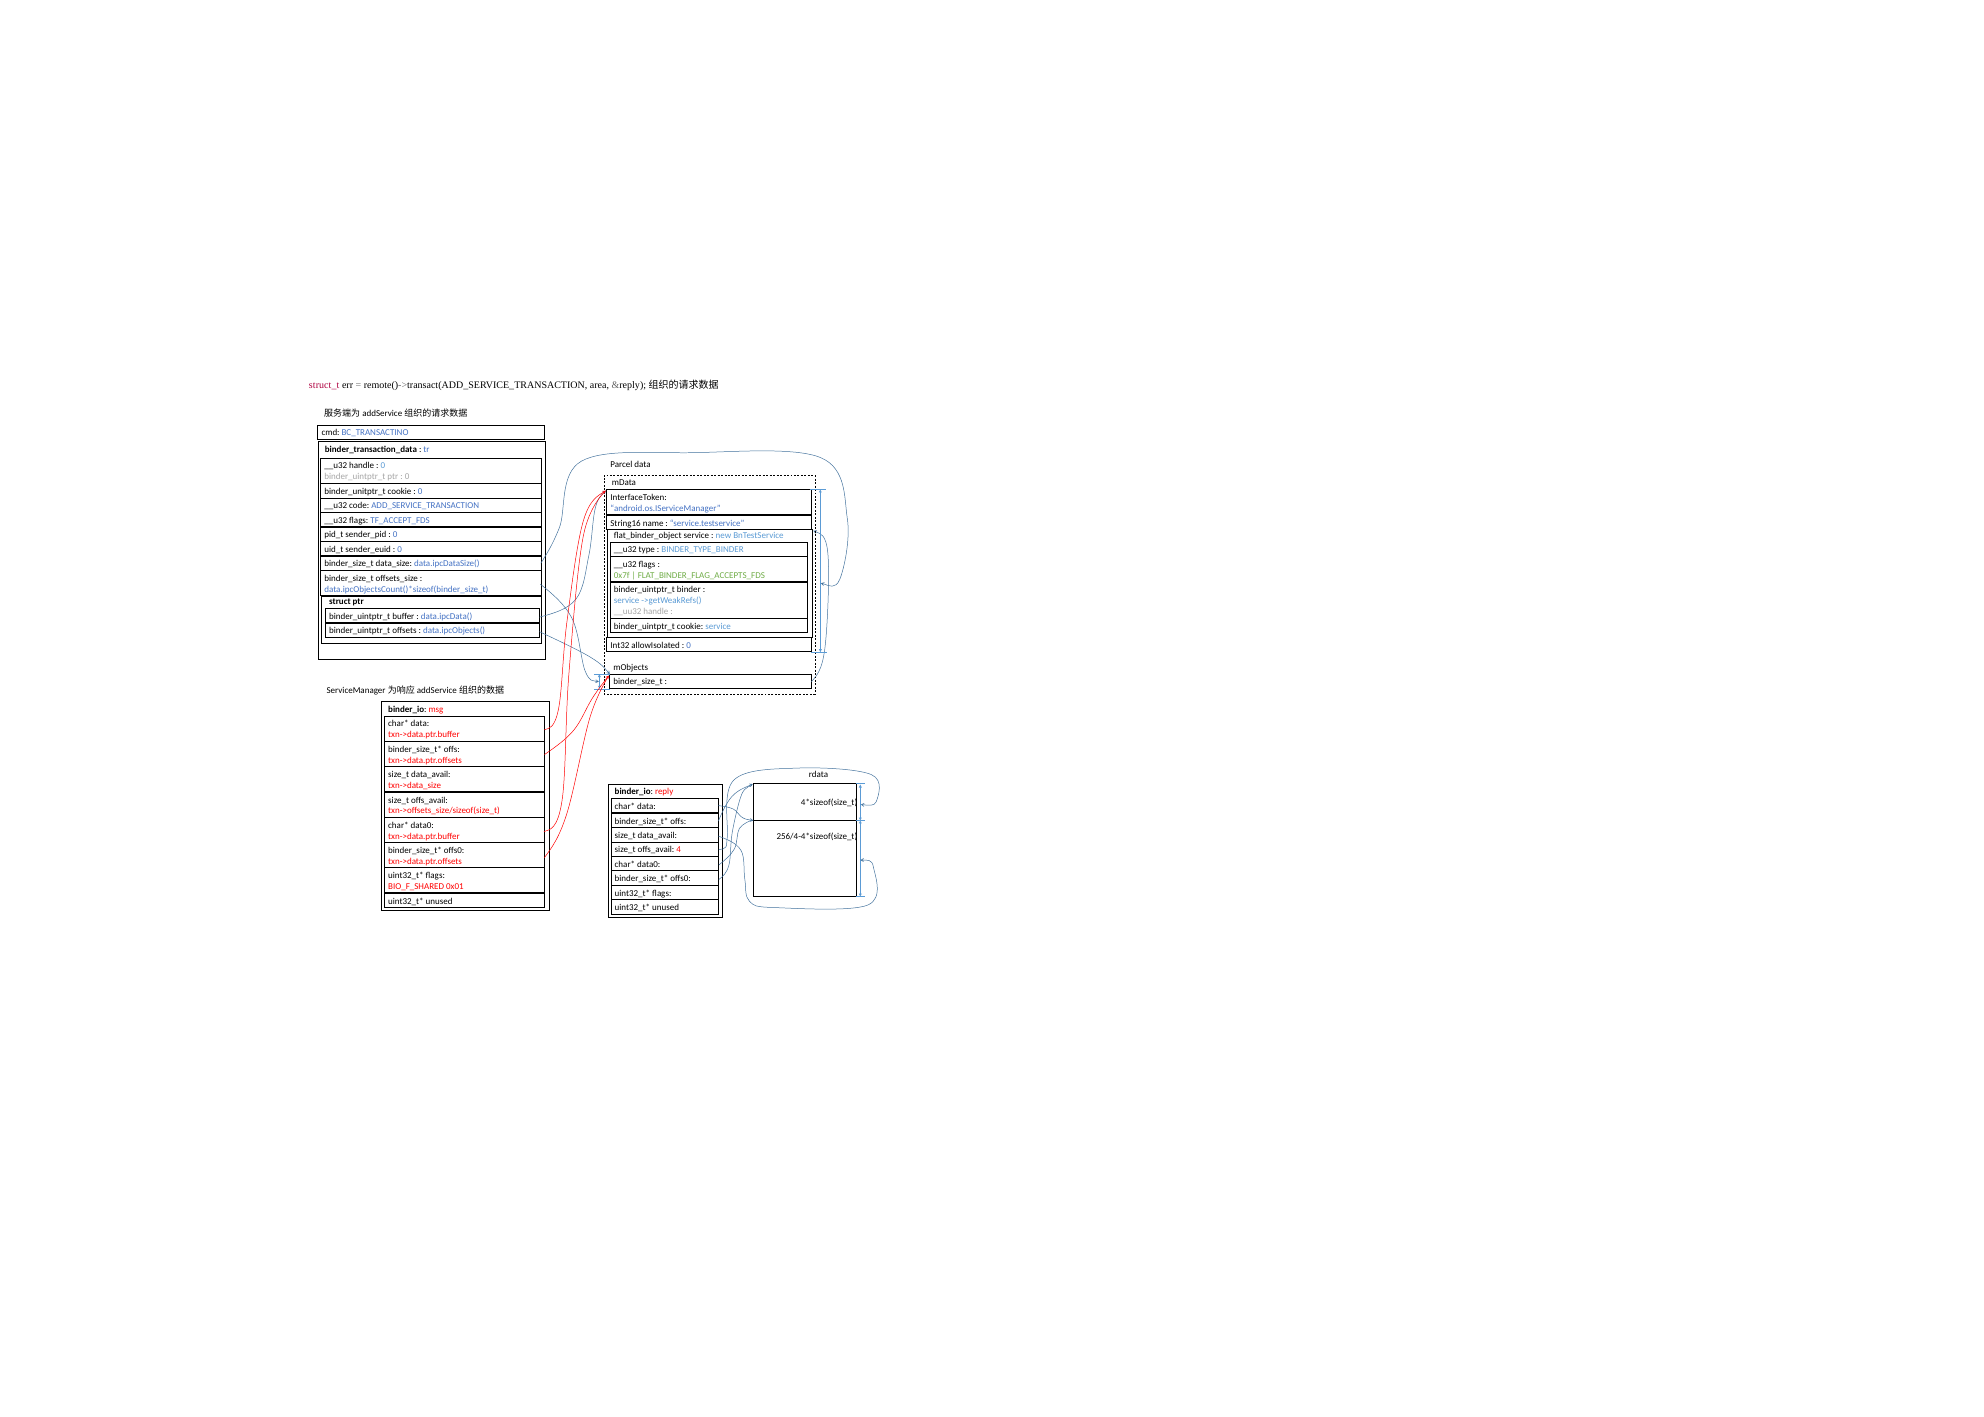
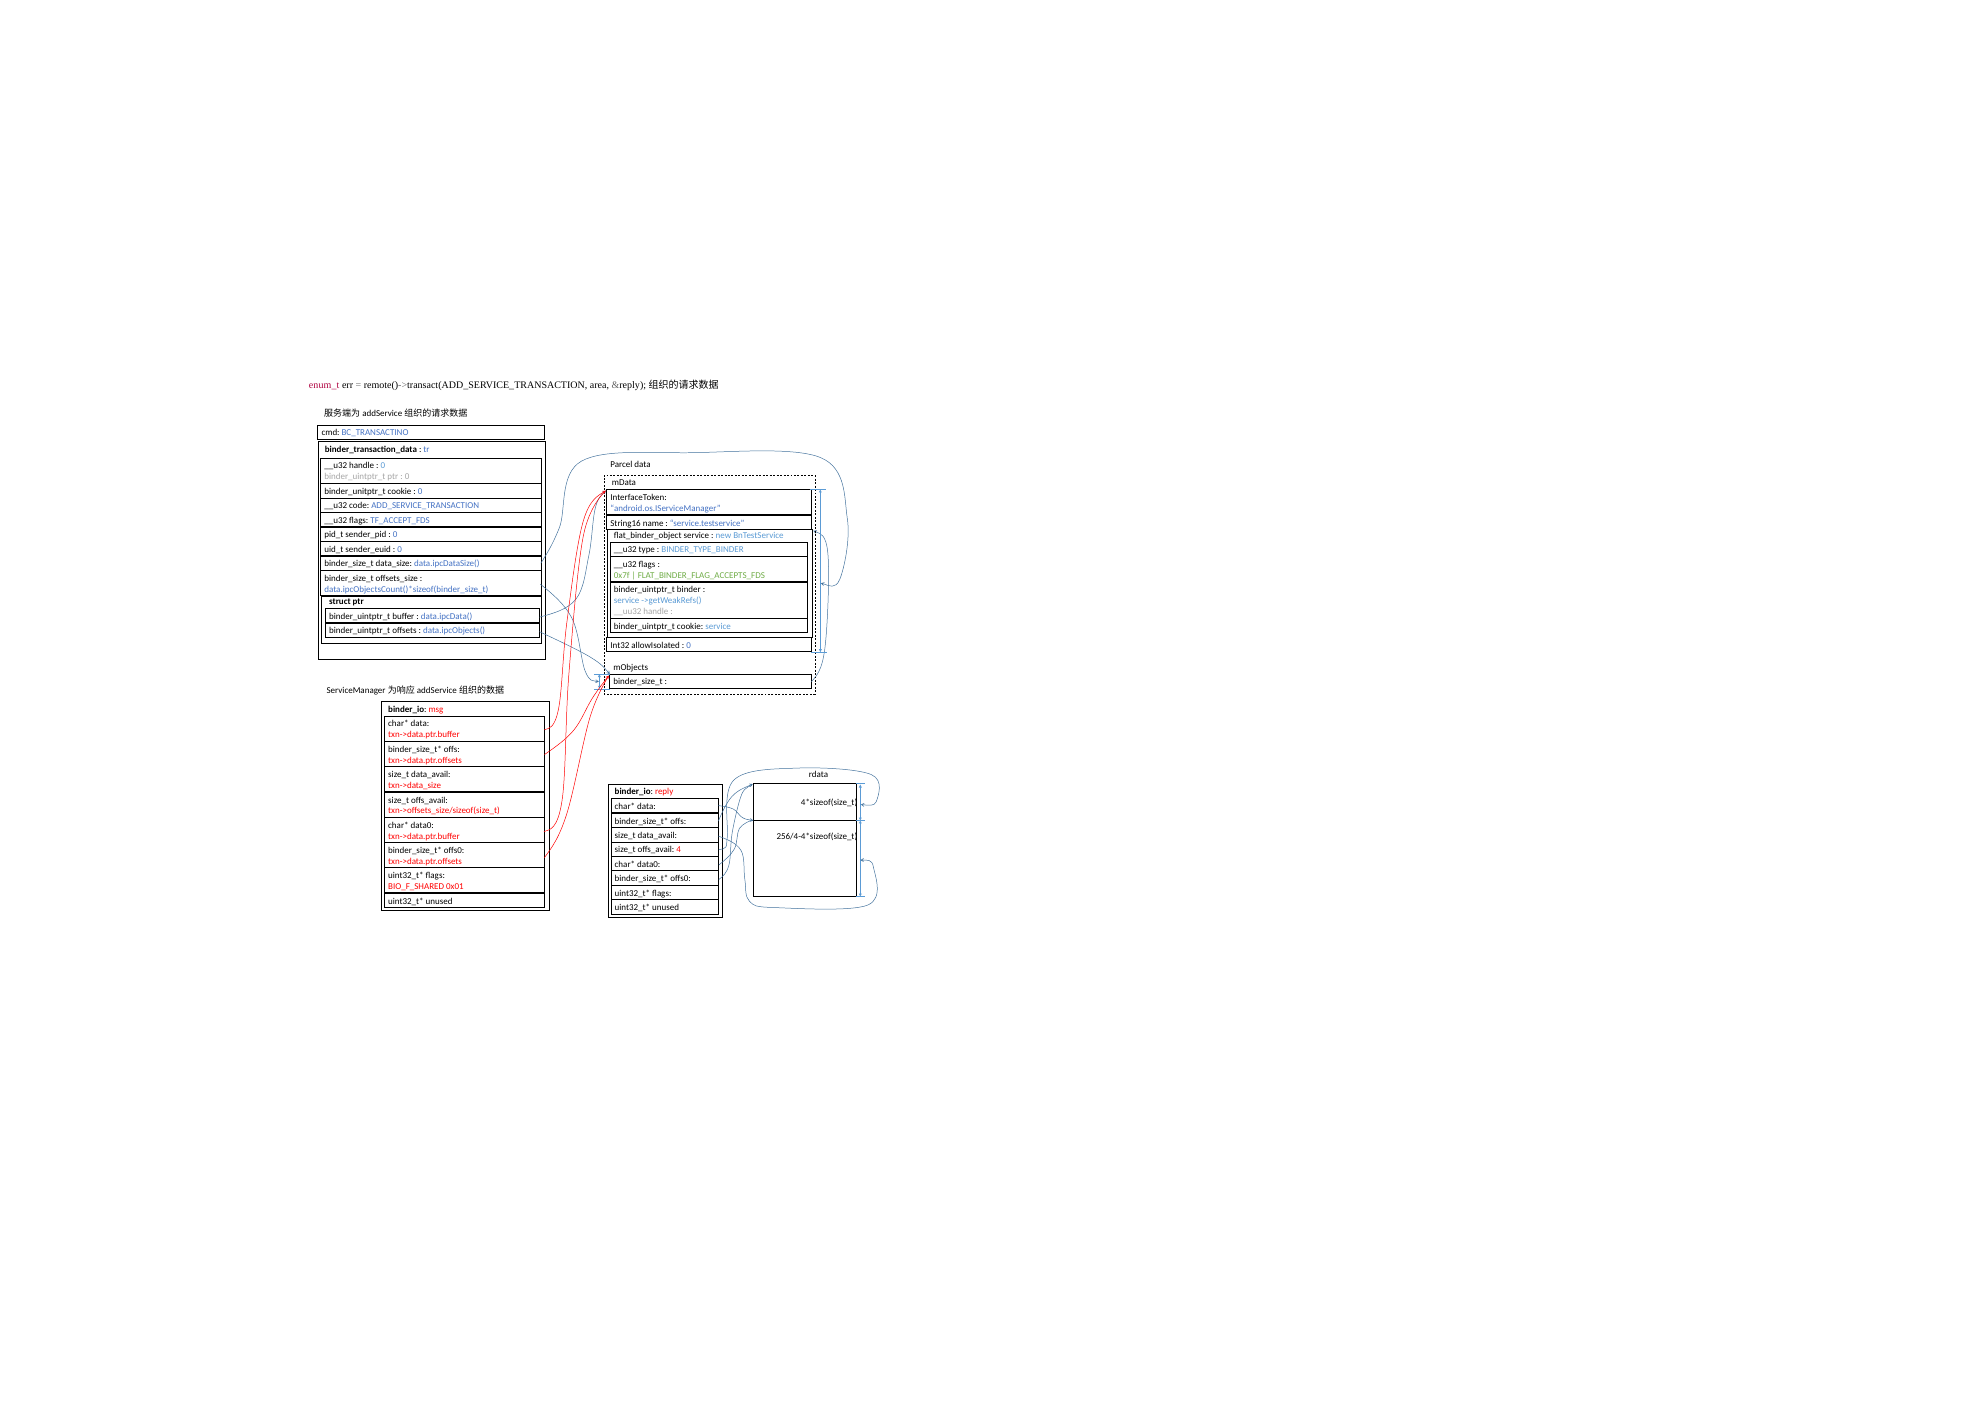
struct_t: struct_t -> enum_t
